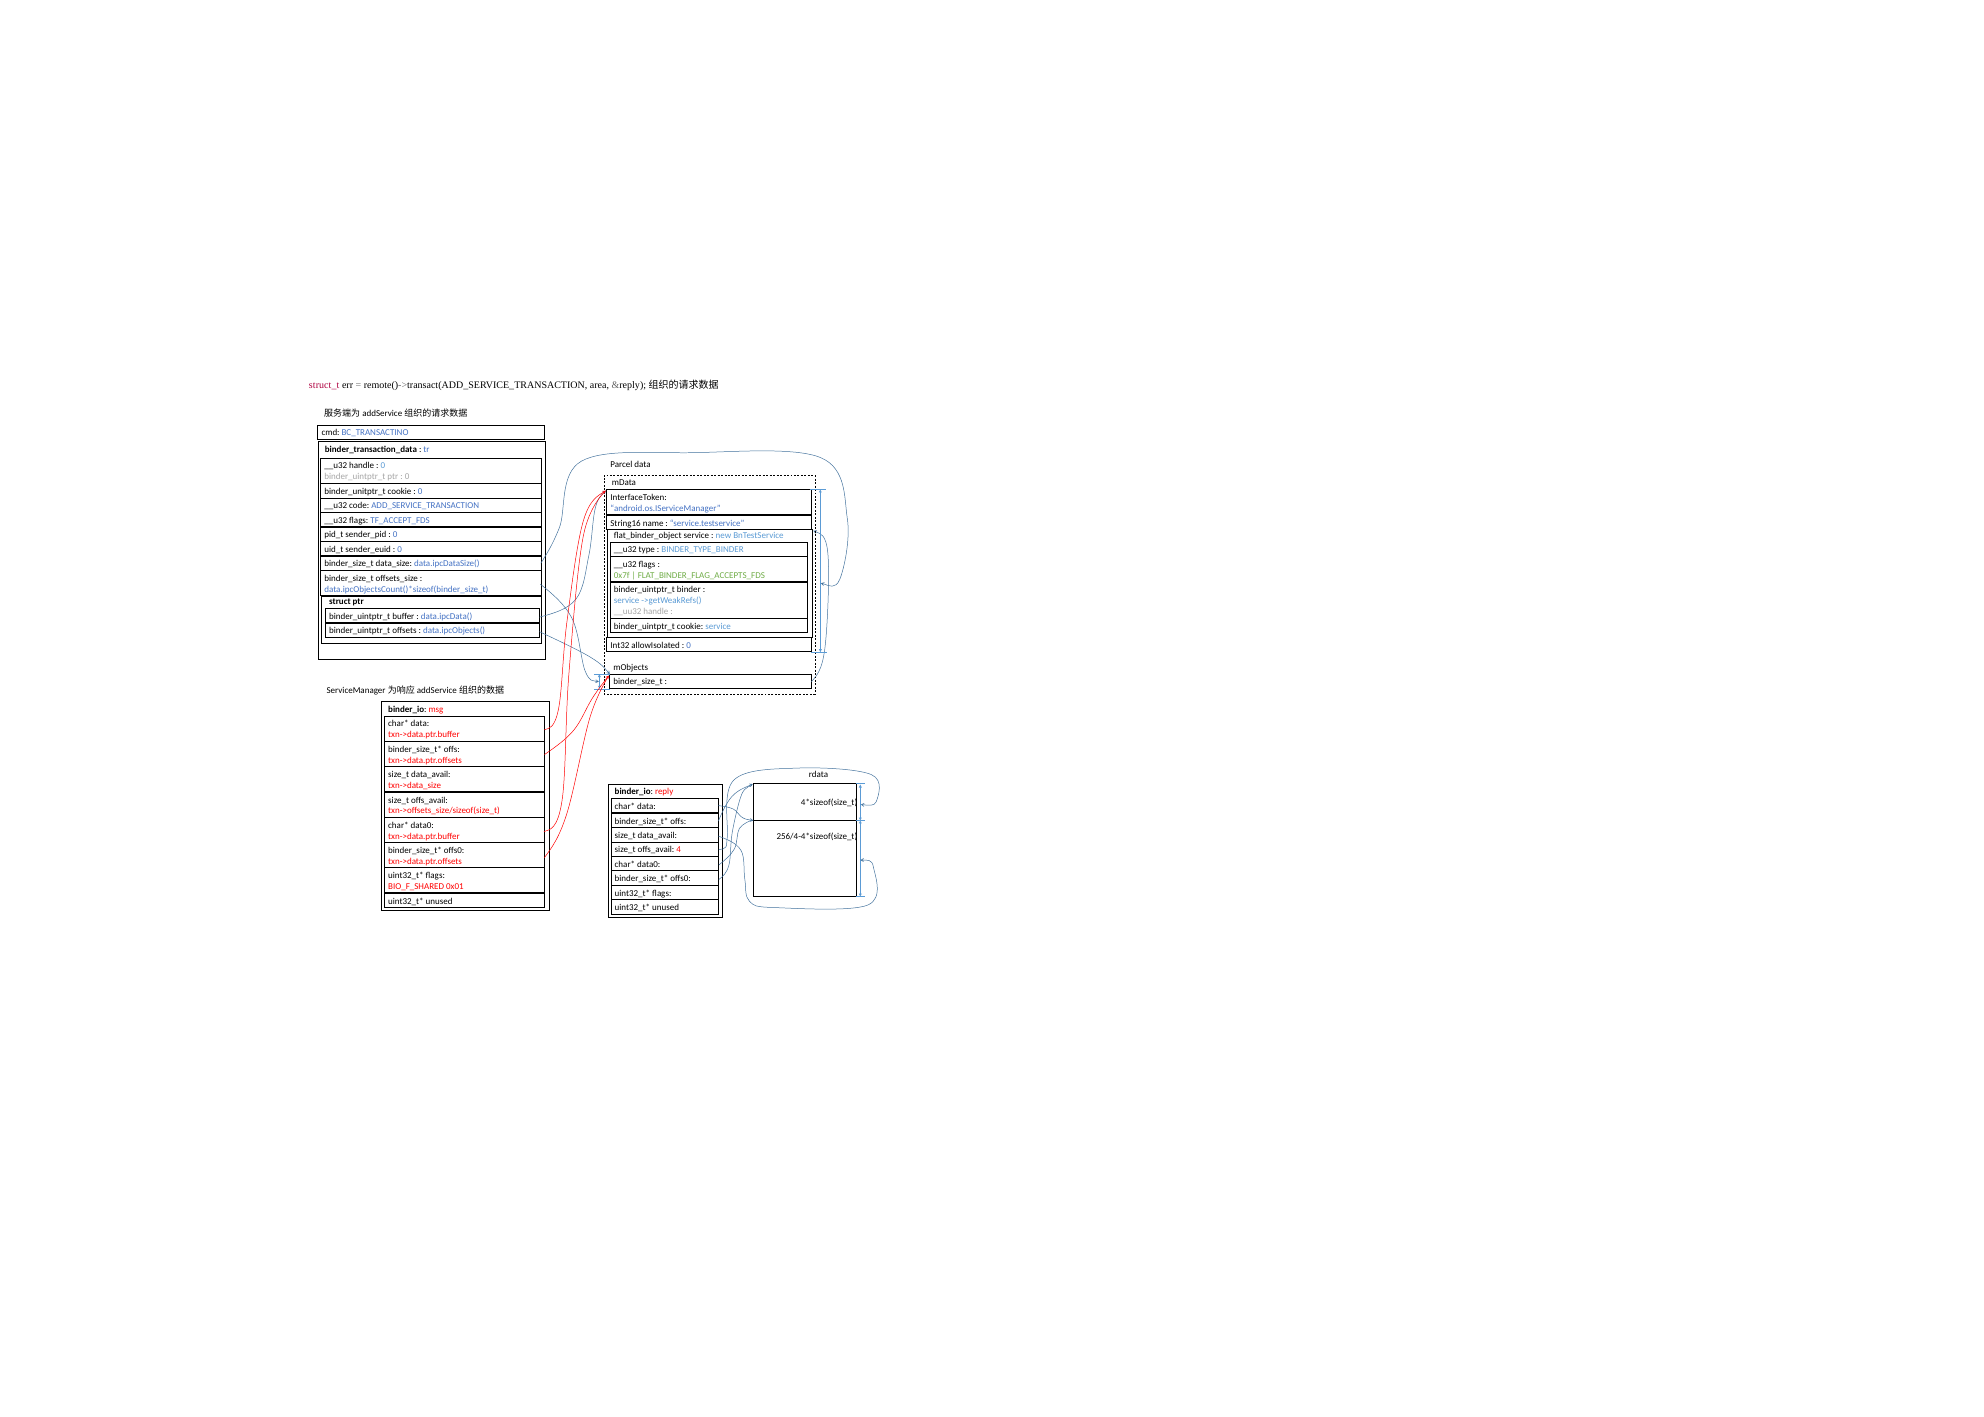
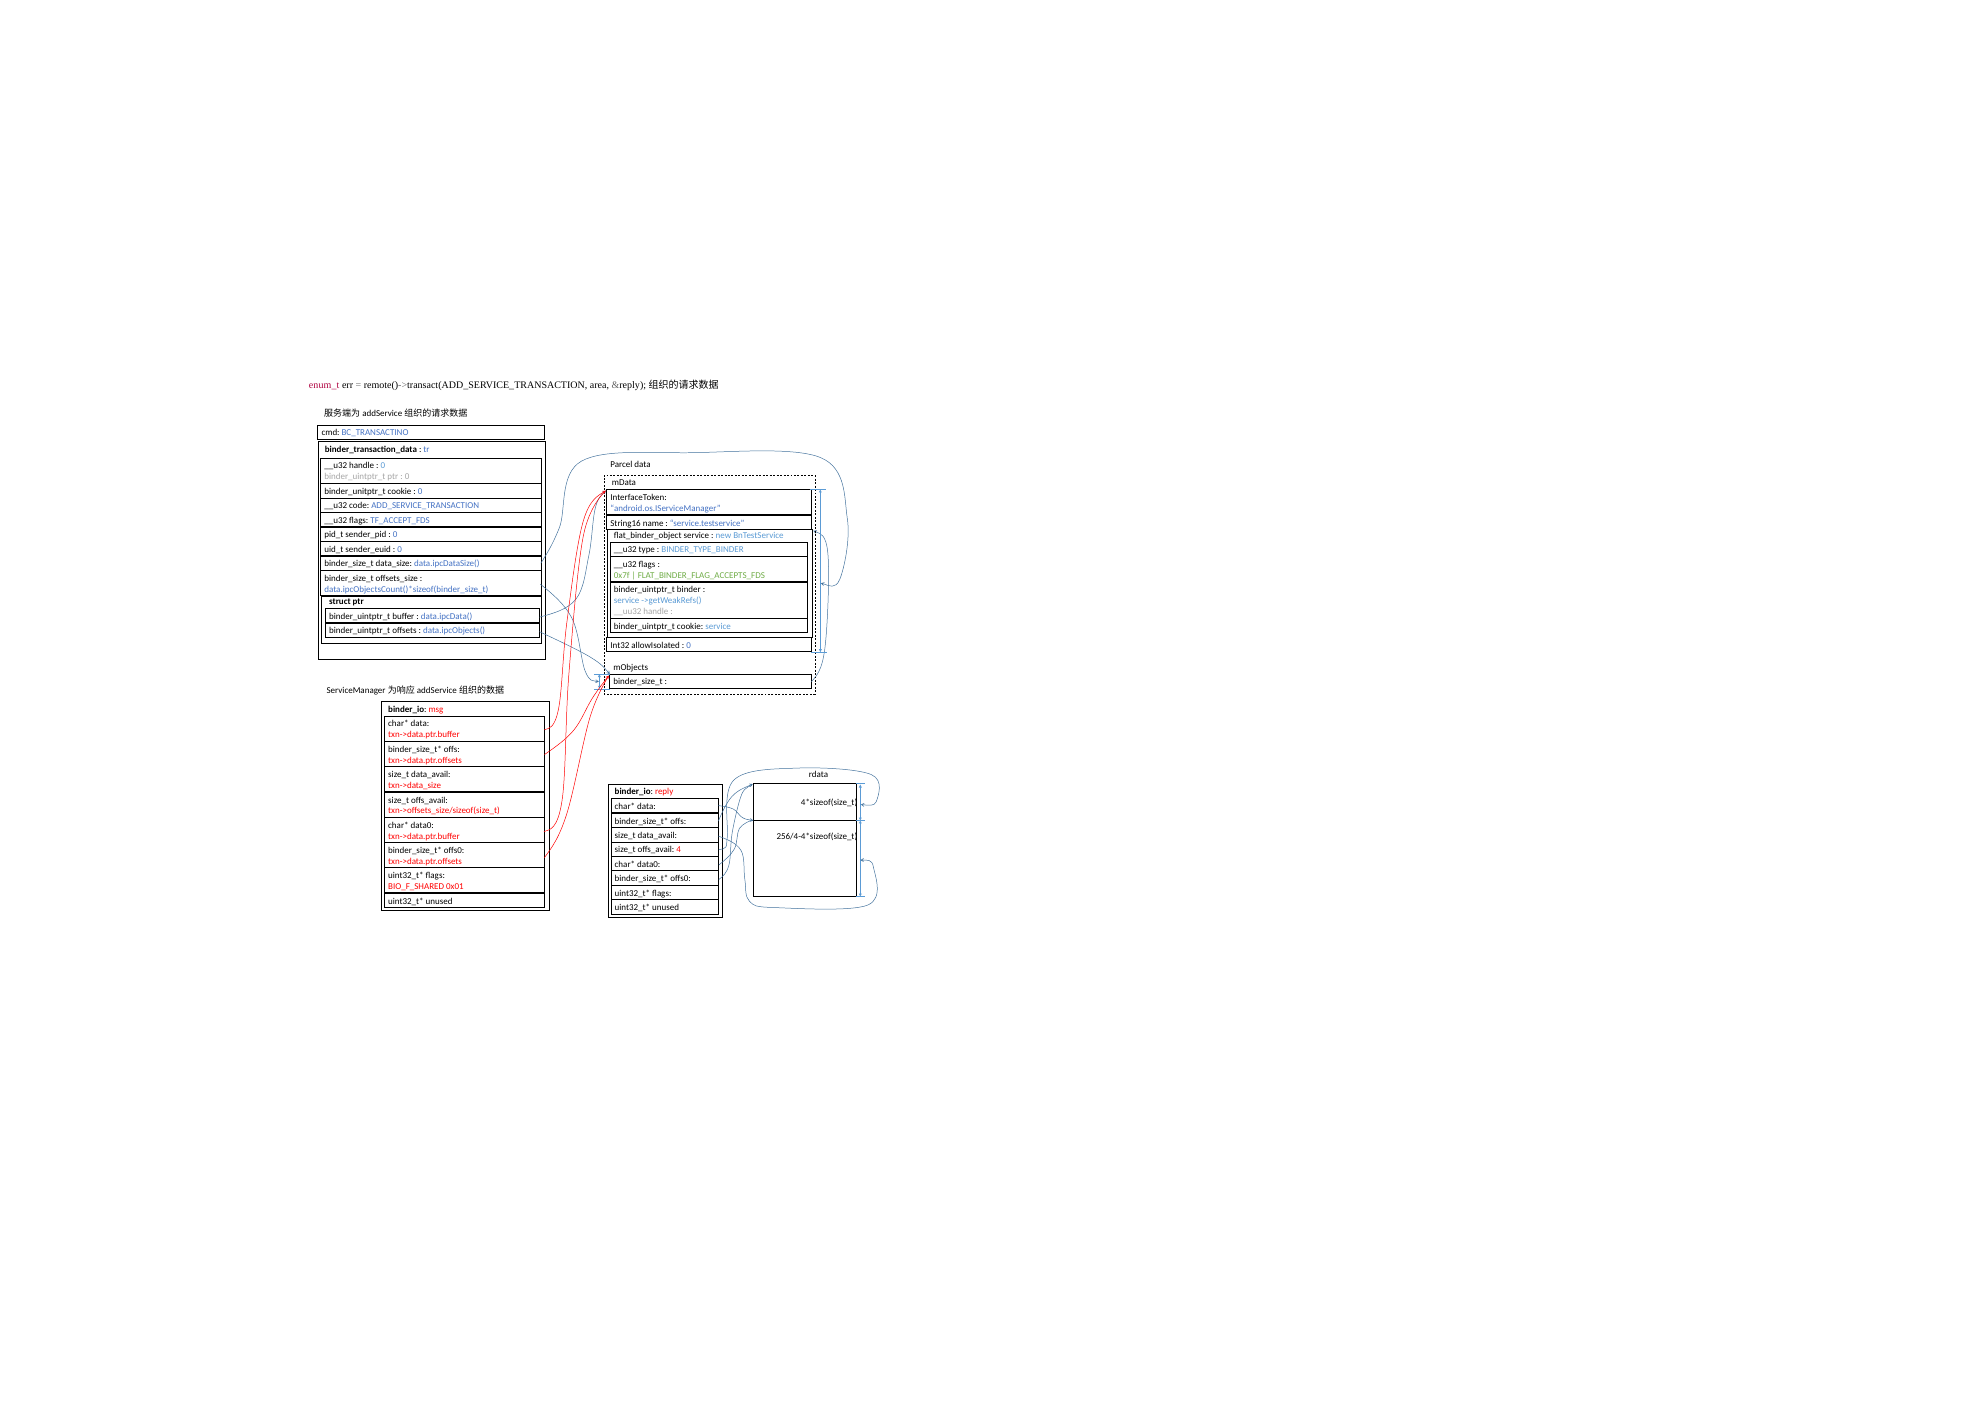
struct_t: struct_t -> enum_t
